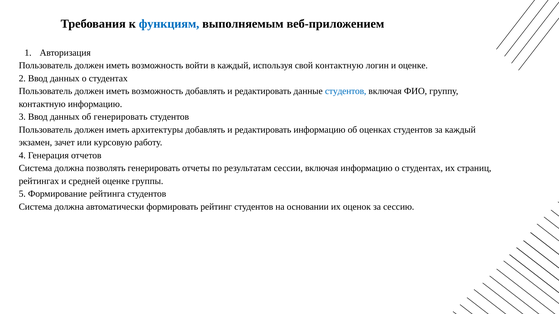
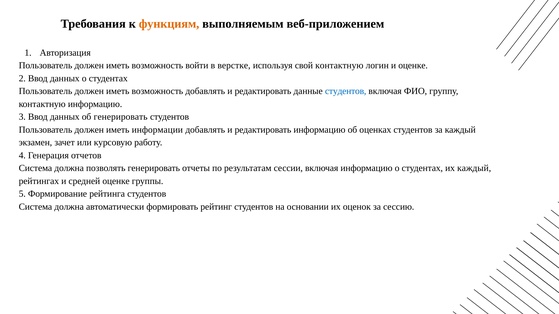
функциям colour: blue -> orange
в каждый: каждый -> верстке
архитектуры: архитектуры -> информации
их страниц: страниц -> каждый
